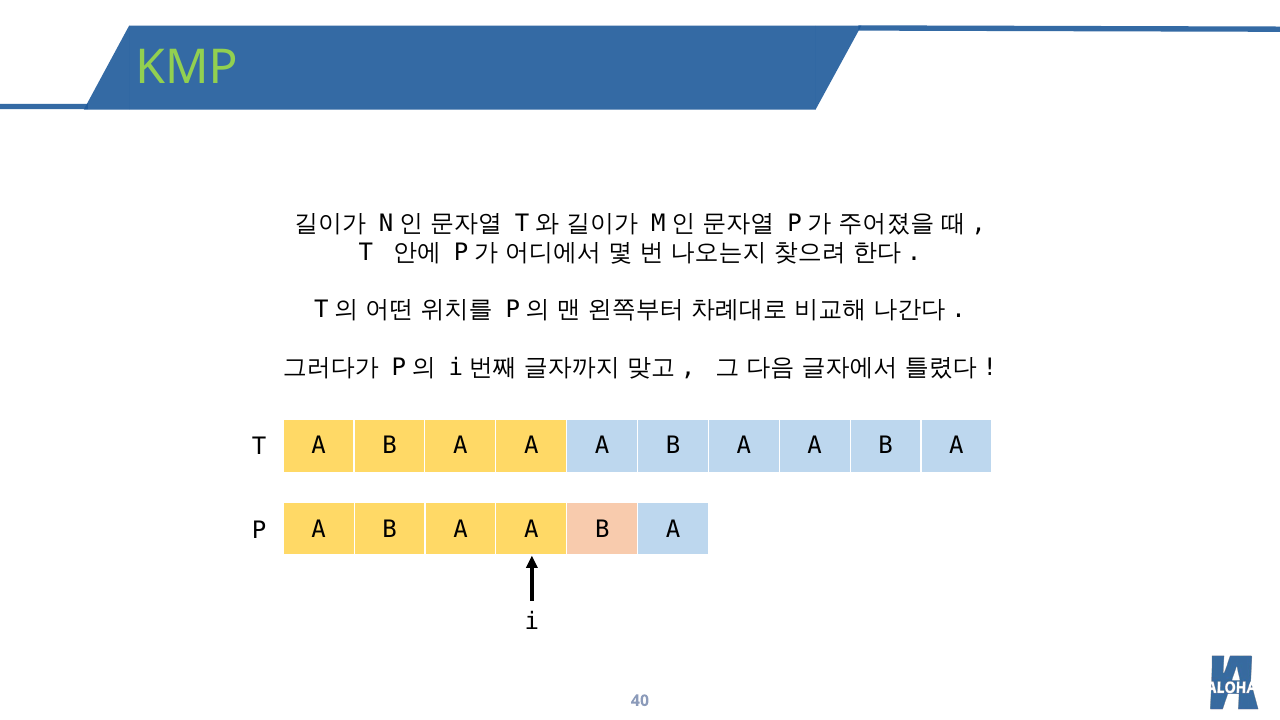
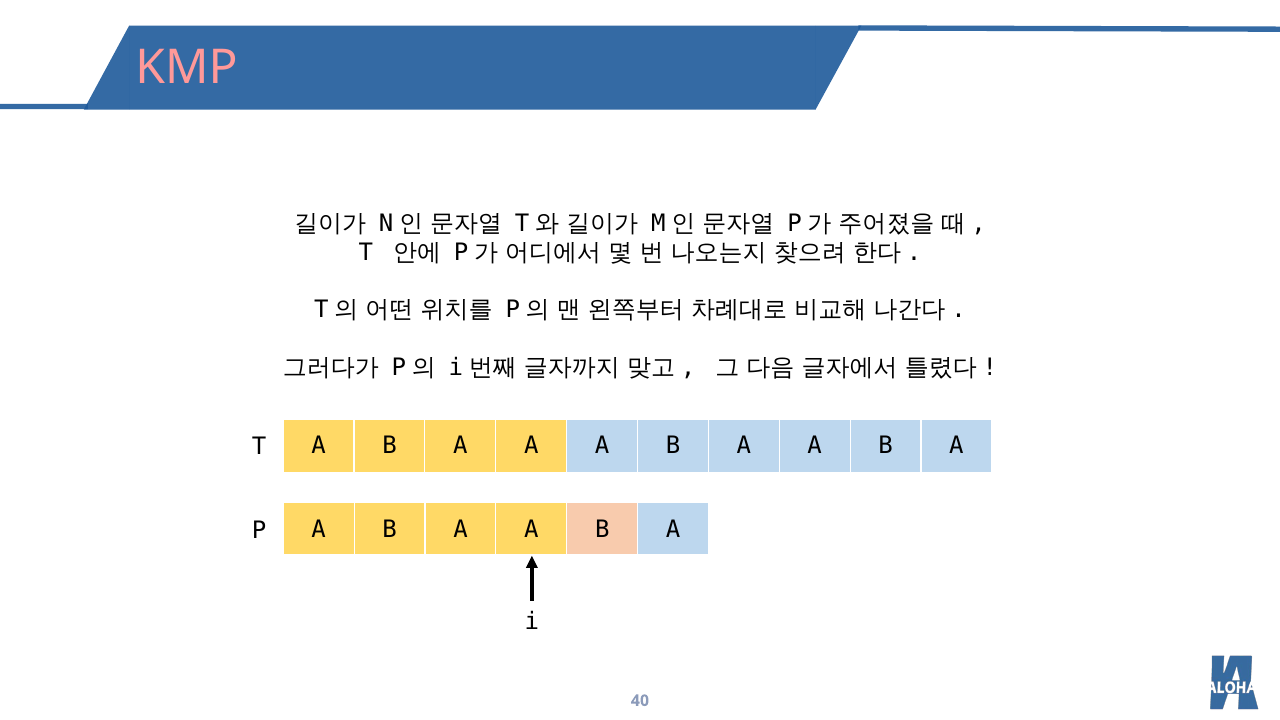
KMP colour: light green -> pink
